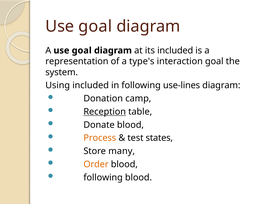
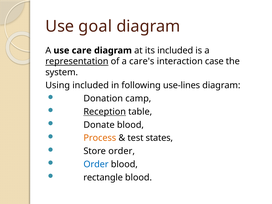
A use goal: goal -> care
representation underline: none -> present
type's: type's -> care's
interaction goal: goal -> case
Store many: many -> order
Order at (96, 164) colour: orange -> blue
following at (103, 177): following -> rectangle
